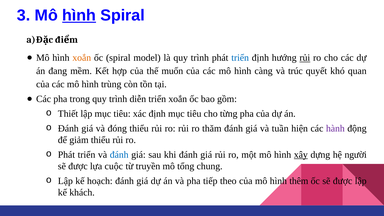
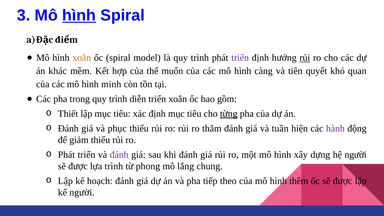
triển at (240, 58) colour: blue -> purple
đang: đang -> khác
trúc: trúc -> tiên
trùng: trùng -> minh
từng underline: none -> present
đóng: đóng -> phục
đánh at (119, 155) colour: blue -> purple
xây underline: present -> none
lựa cuộc: cuộc -> trình
truyền: truyền -> phong
tổng: tổng -> lắng
kế khách: khách -> người
